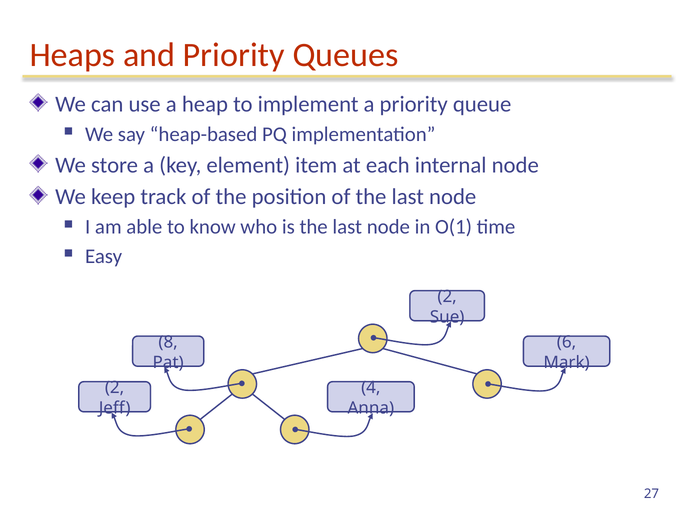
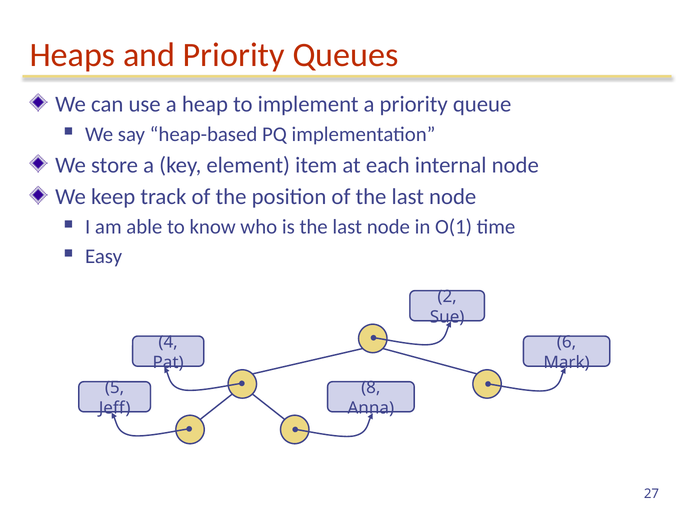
8: 8 -> 4
2 at (115, 388): 2 -> 5
4: 4 -> 8
